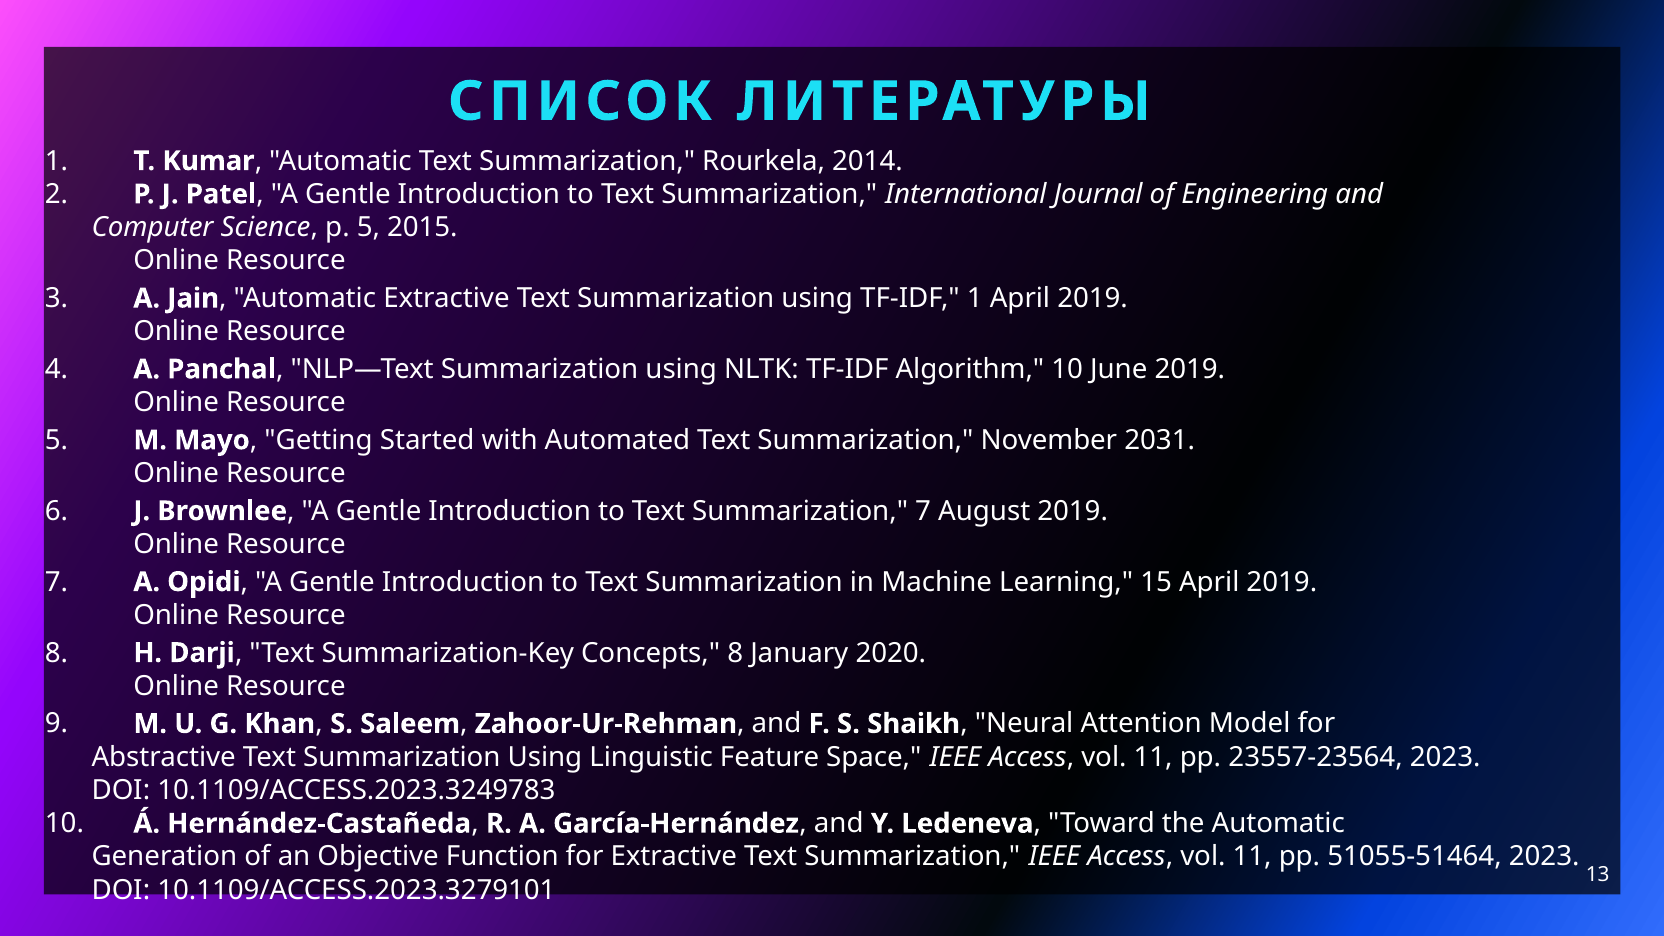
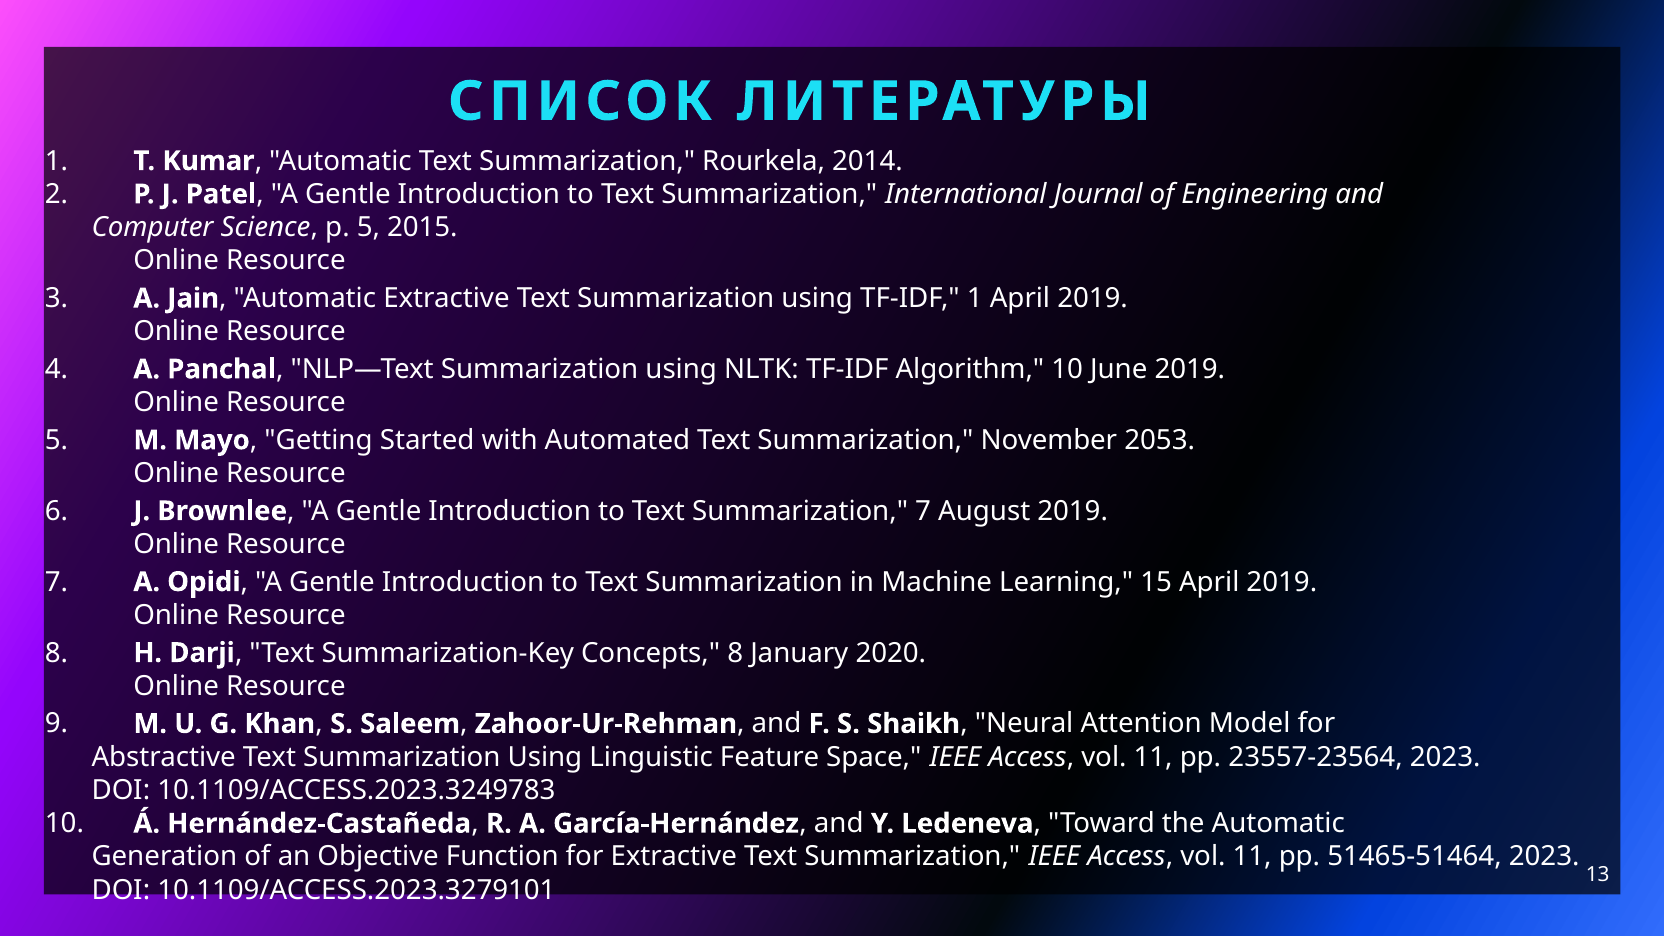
2031: 2031 -> 2053
51055-51464: 51055-51464 -> 51465-51464
